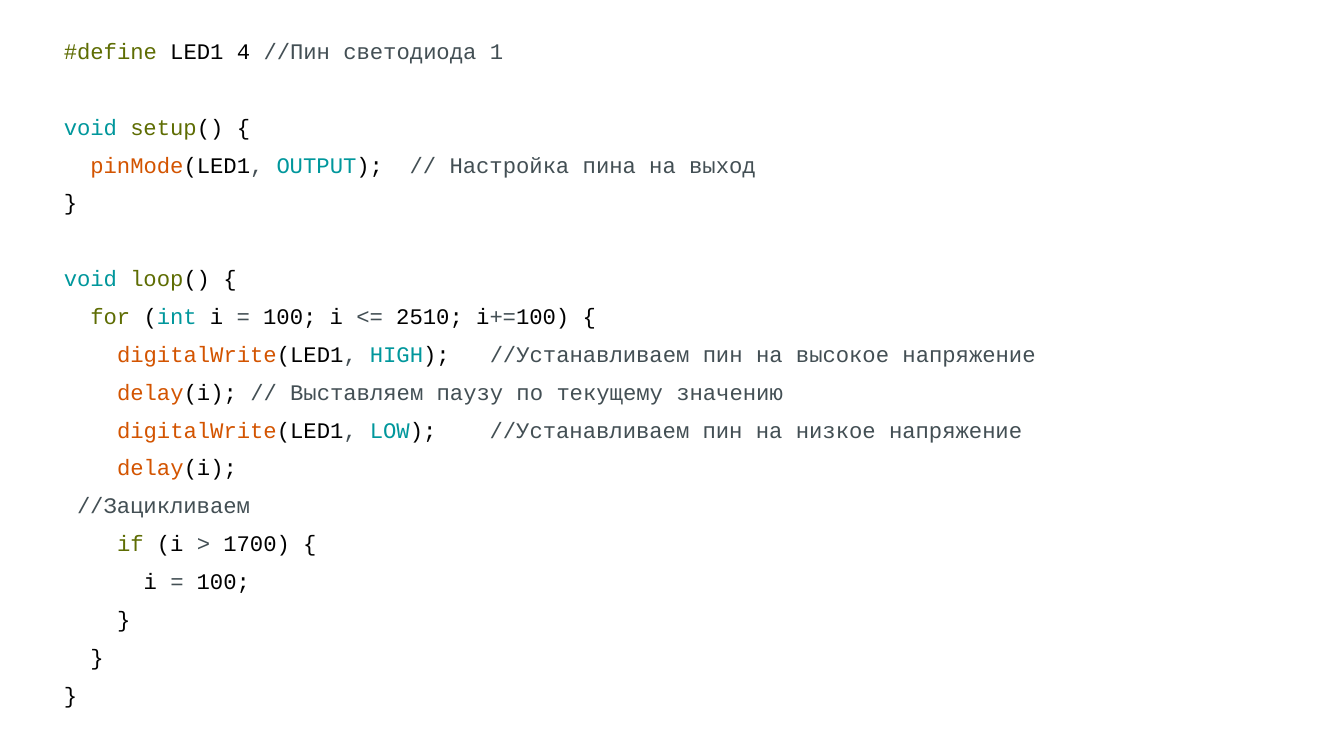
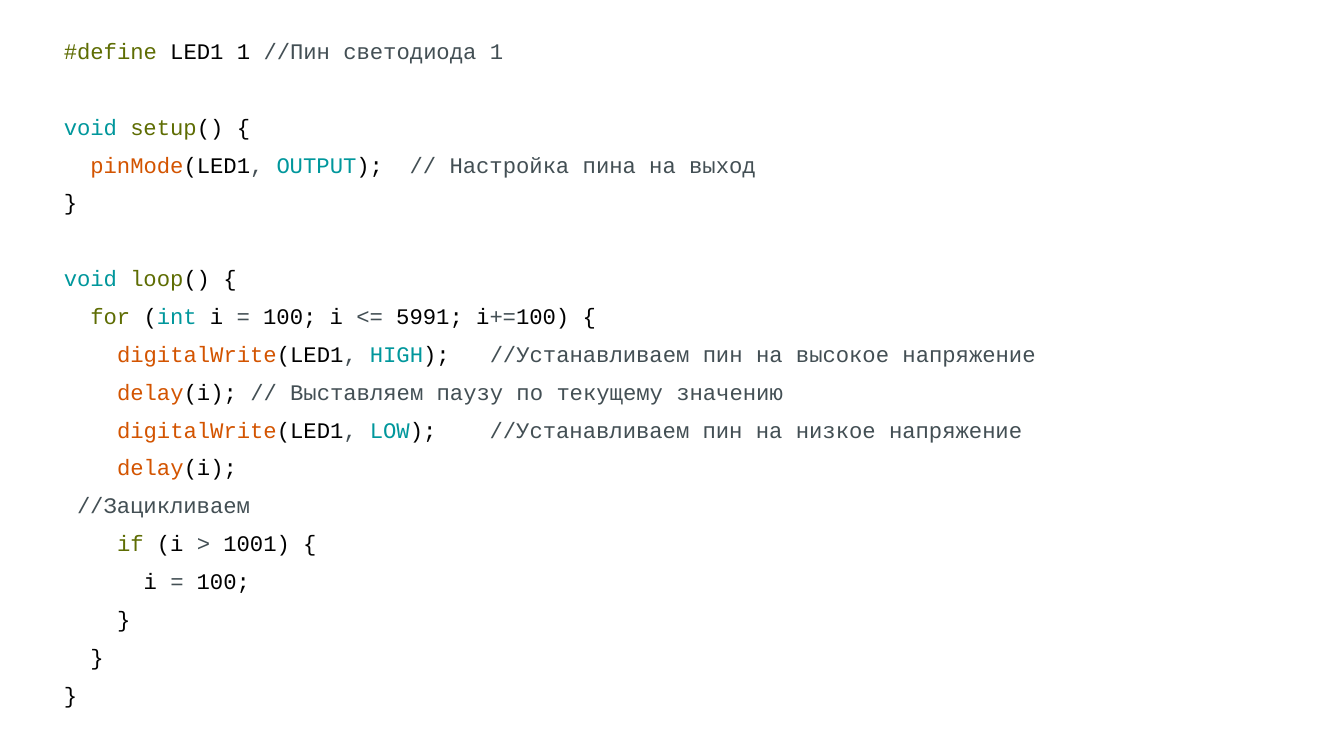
LED1 4: 4 -> 1
2510: 2510 -> 5991
1700: 1700 -> 1001
